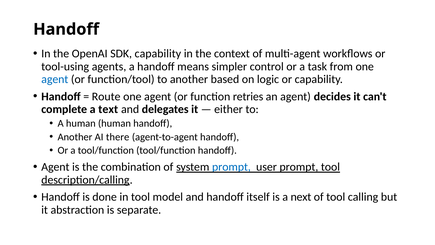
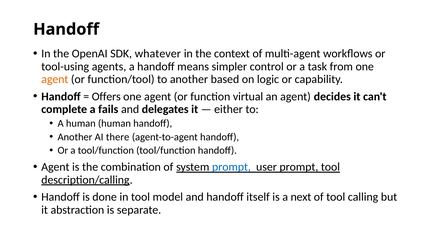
SDK capability: capability -> whatever
agent at (55, 79) colour: blue -> orange
Route: Route -> Offers
retries: retries -> virtual
text: text -> fails
